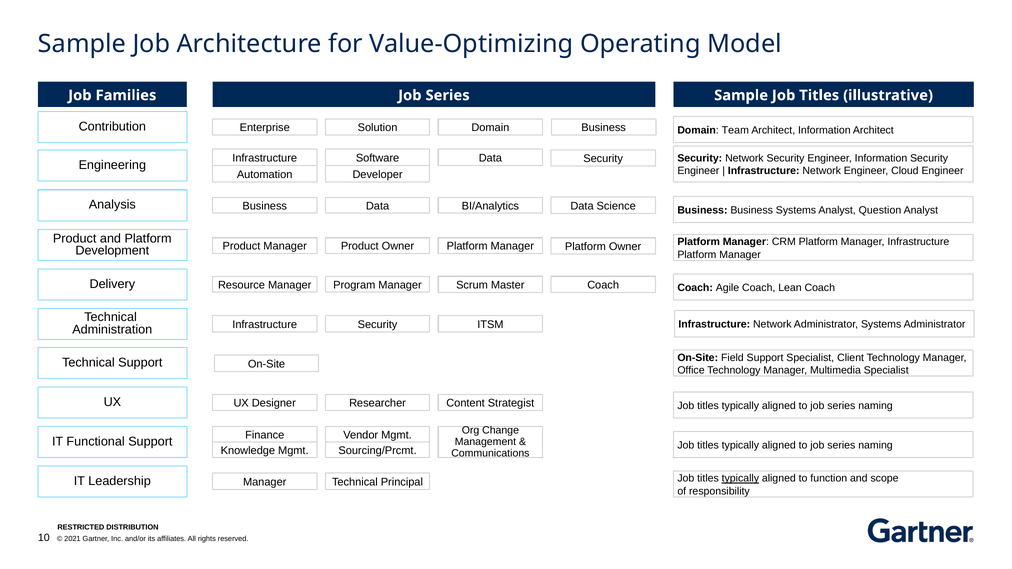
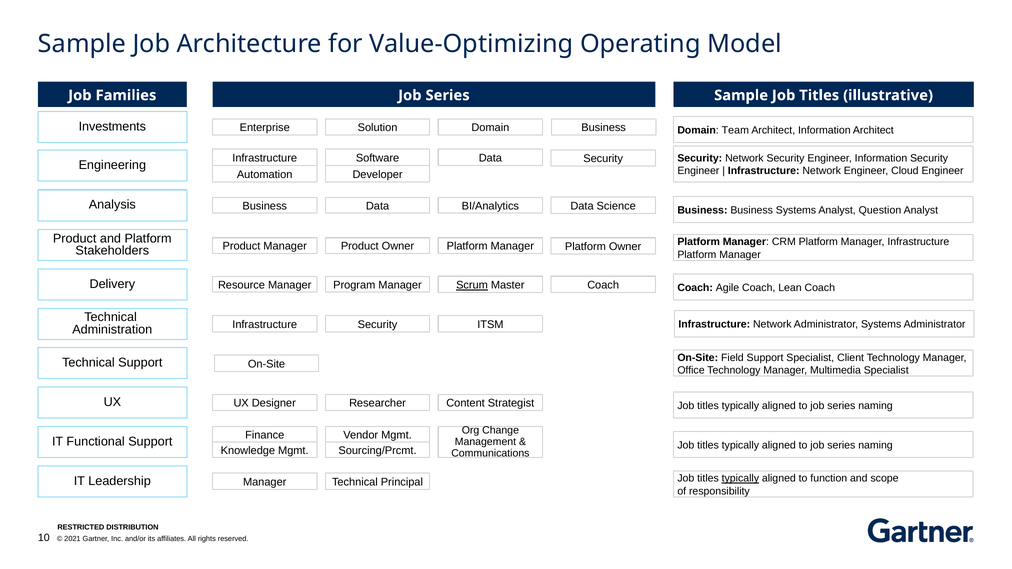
Contribution: Contribution -> Investments
Development: Development -> Stakeholders
Scrum underline: none -> present
